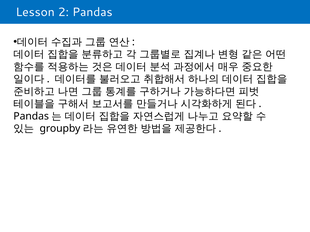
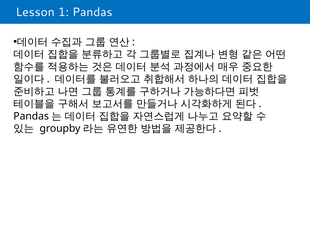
2: 2 -> 1
